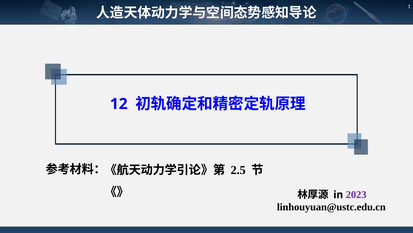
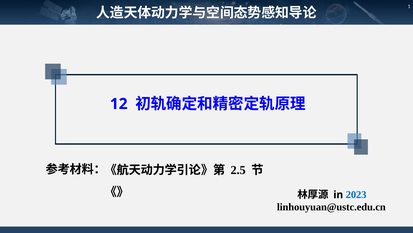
2023 colour: purple -> blue
